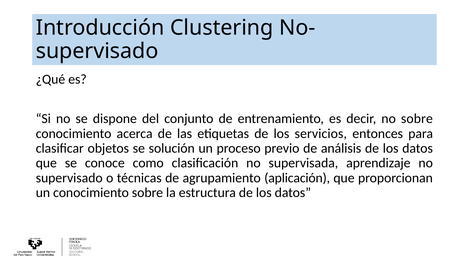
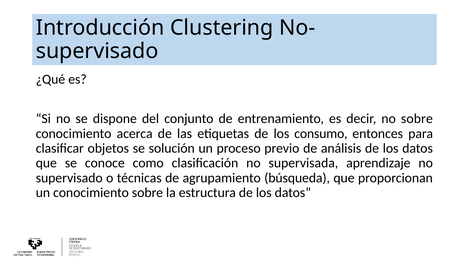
servicios: servicios -> consumo
aplicación: aplicación -> búsqueda
